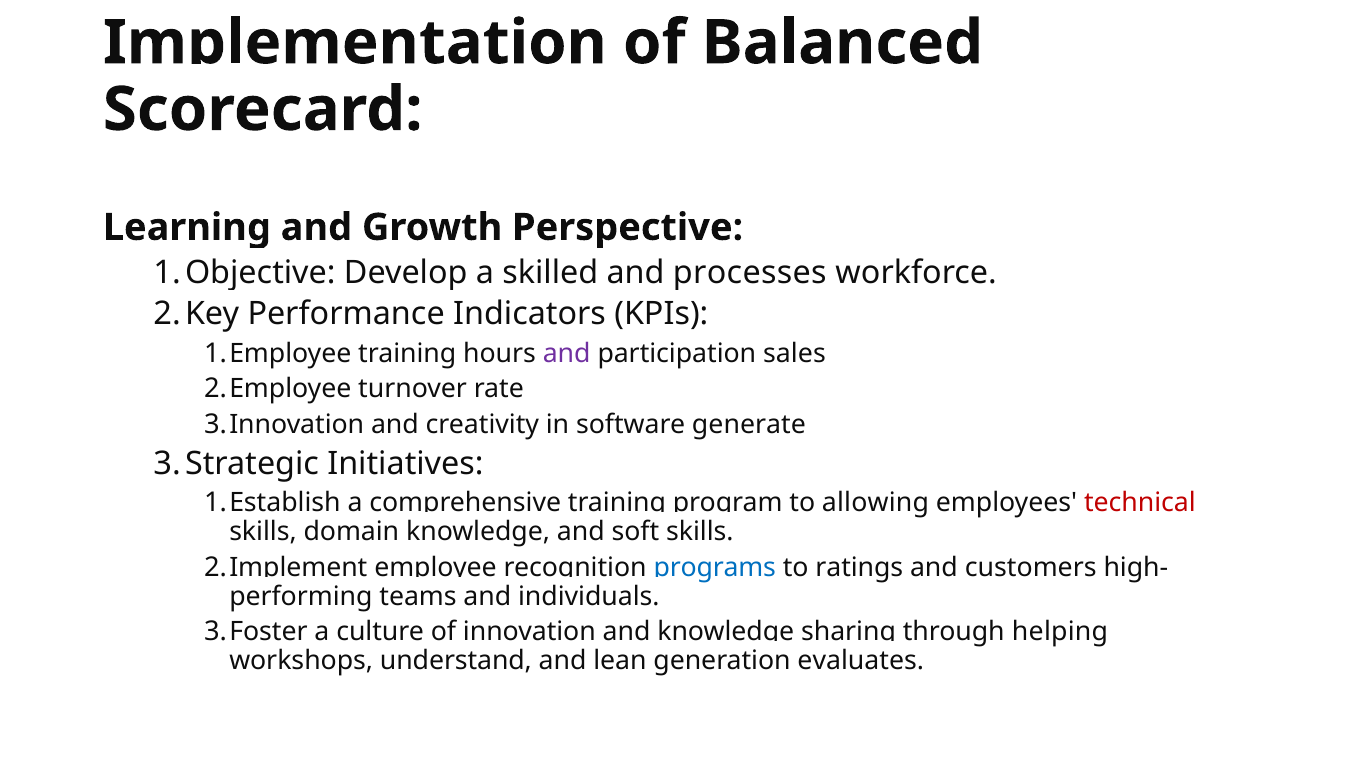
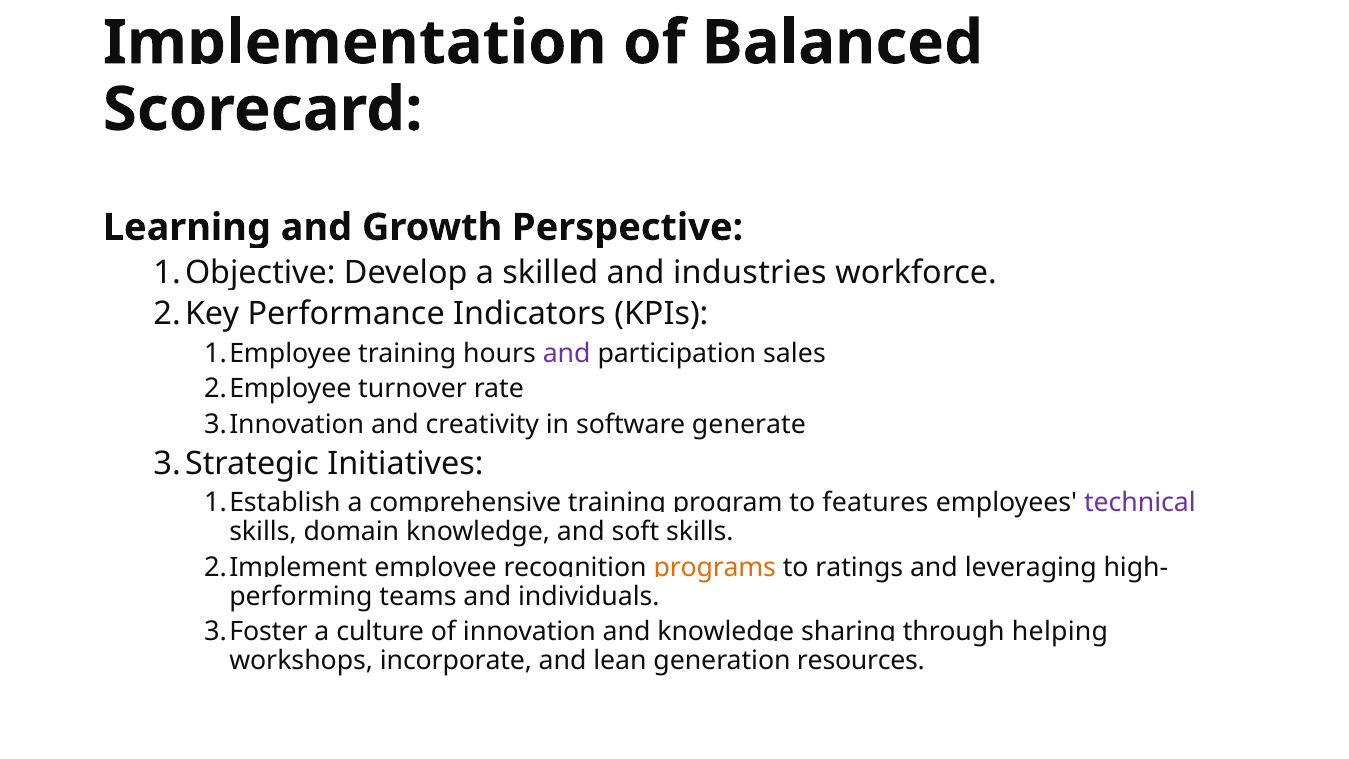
processes: processes -> industries
allowing: allowing -> features
technical colour: red -> purple
programs colour: blue -> orange
customers: customers -> leveraging
understand: understand -> incorporate
evaluates: evaluates -> resources
